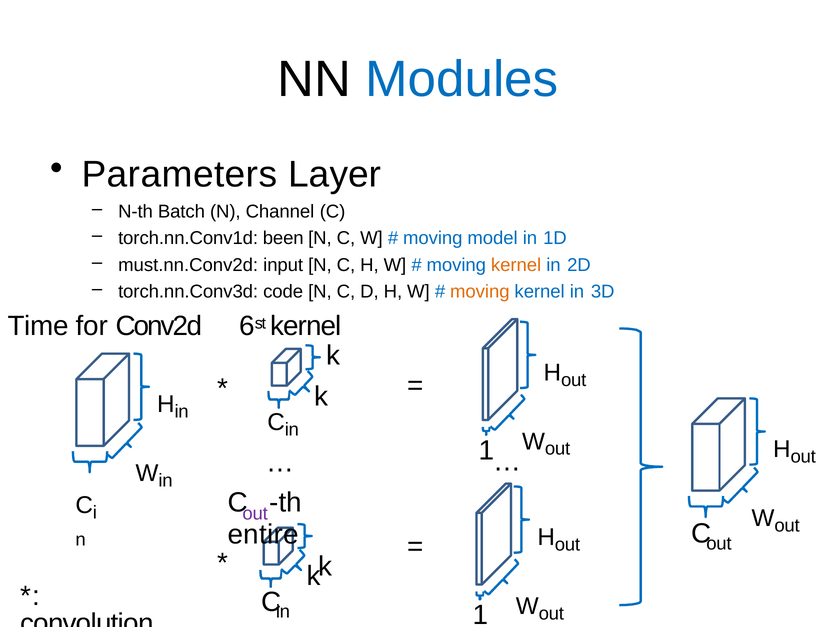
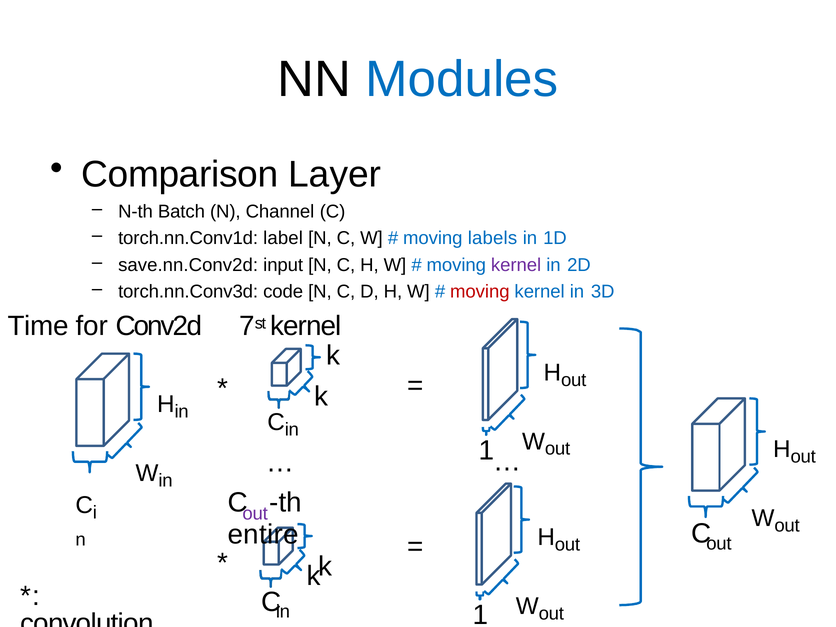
Parameters: Parameters -> Comparison
been: been -> label
model: model -> labels
must.nn.Conv2d: must.nn.Conv2d -> save.nn.Conv2d
kernel at (516, 265) colour: orange -> purple
moving at (480, 292) colour: orange -> red
6: 6 -> 7
